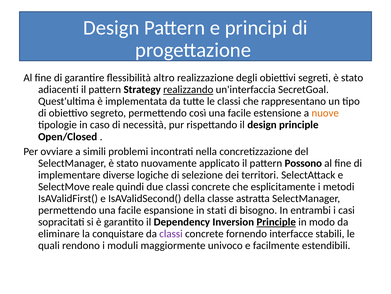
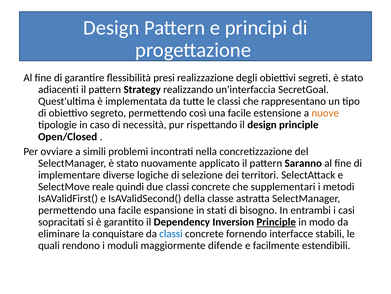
altro: altro -> presi
realizzando underline: present -> none
Possono: Possono -> Saranno
esplicitamente: esplicitamente -> supplementari
classi at (171, 233) colour: purple -> blue
univoco: univoco -> difende
